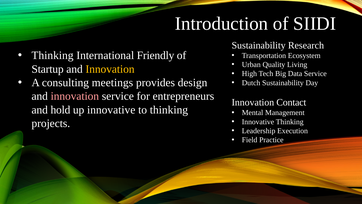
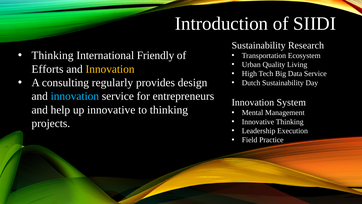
Startup: Startup -> Efforts
meetings: meetings -> regularly
innovation at (75, 96) colour: pink -> light blue
Contact: Contact -> System
hold: hold -> help
